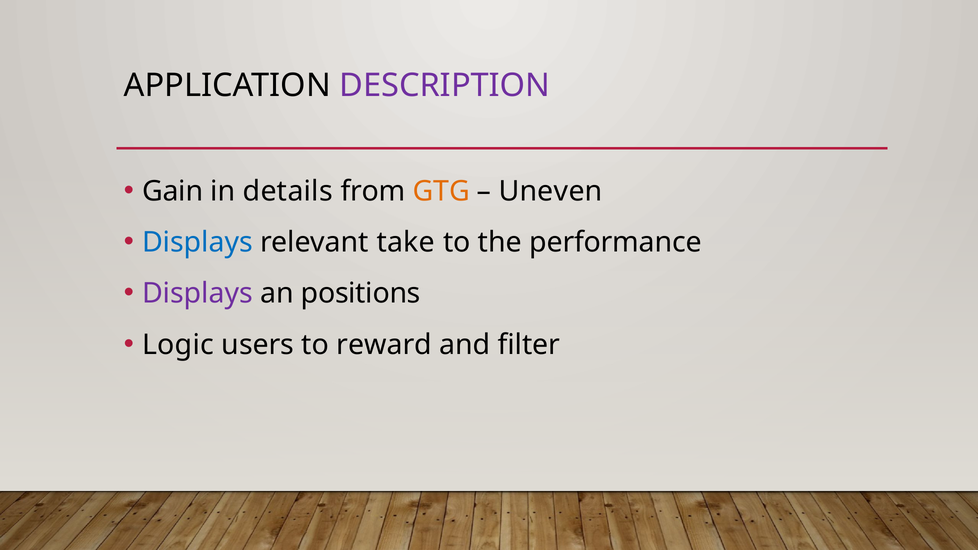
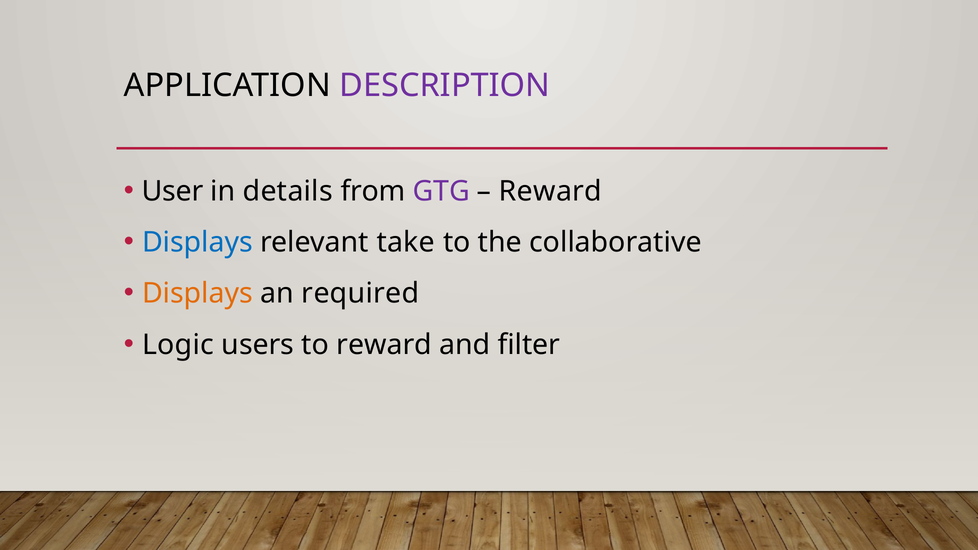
Gain: Gain -> User
GTG colour: orange -> purple
Uneven at (550, 191): Uneven -> Reward
performance: performance -> collaborative
Displays at (197, 294) colour: purple -> orange
positions: positions -> required
